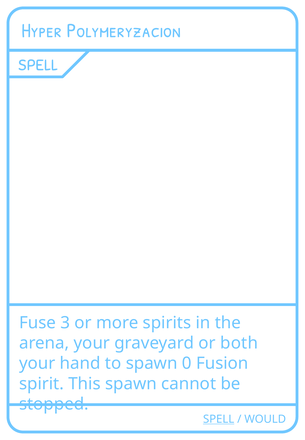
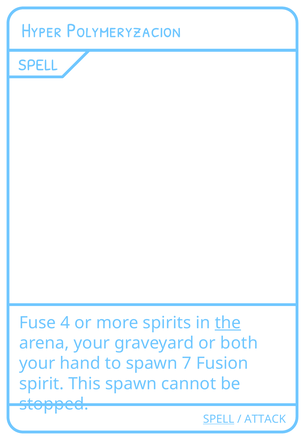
3: 3 -> 4
the underline: none -> present
0: 0 -> 7
WOULD: WOULD -> ATTACK
